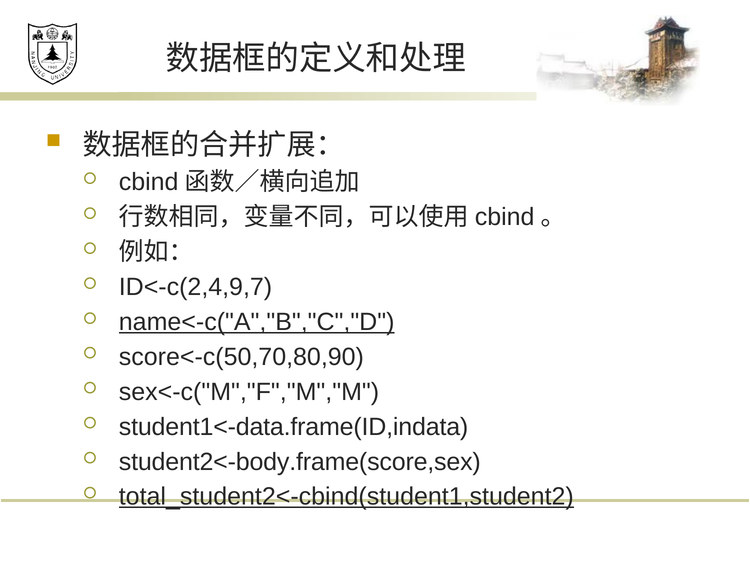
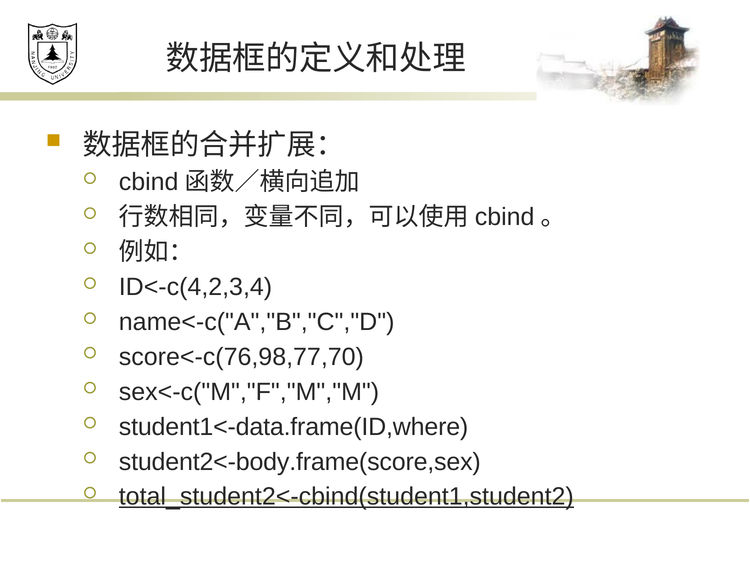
ID<-c(2,4,9,7: ID<-c(2,4,9,7 -> ID<-c(4,2,3,4
name<-c("A","B","C","D underline: present -> none
score<-c(50,70,80,90: score<-c(50,70,80,90 -> score<-c(76,98,77,70
student1<-data.frame(ID,indata: student1<-data.frame(ID,indata -> student1<-data.frame(ID,where
